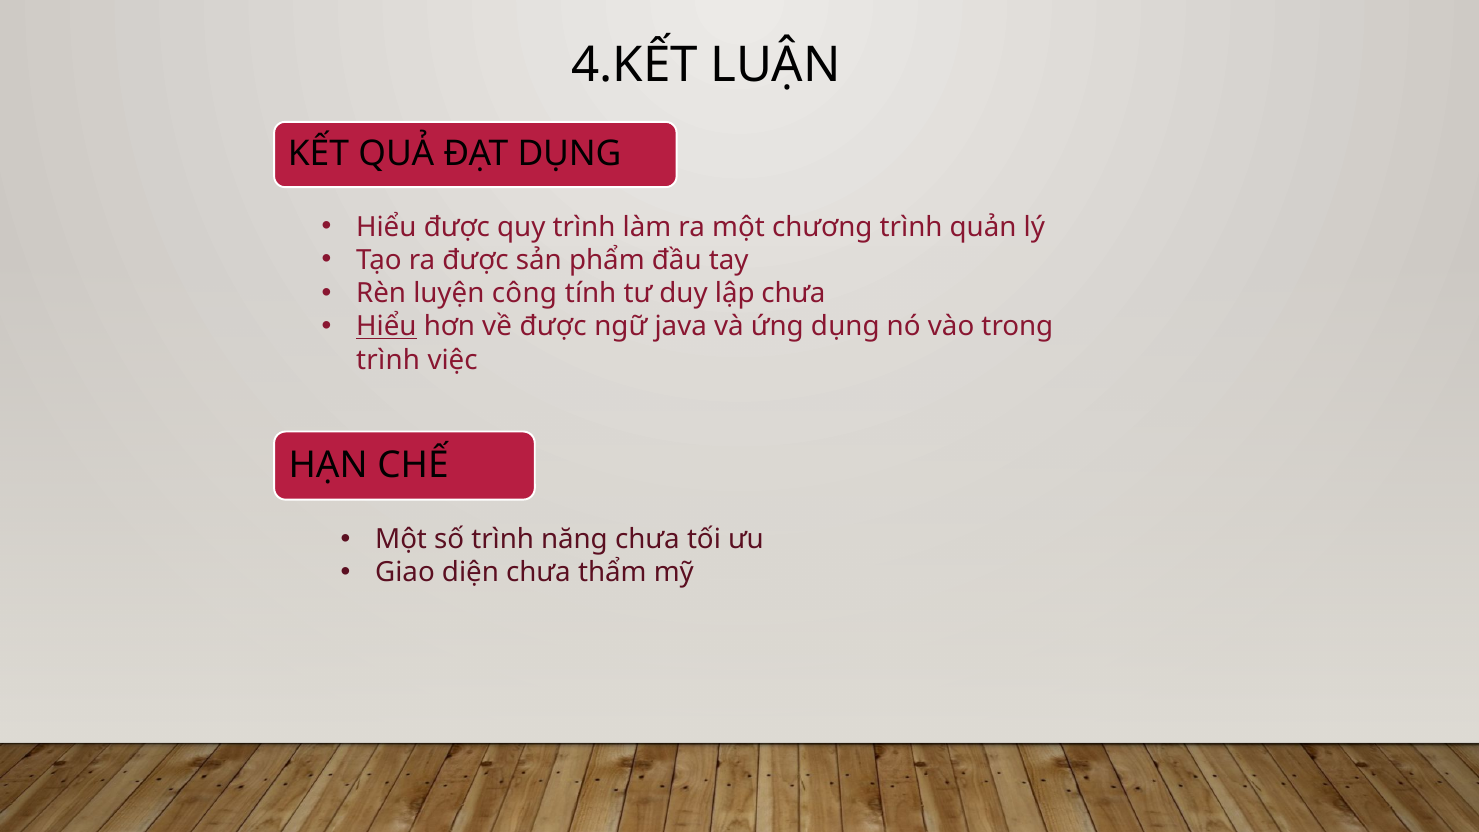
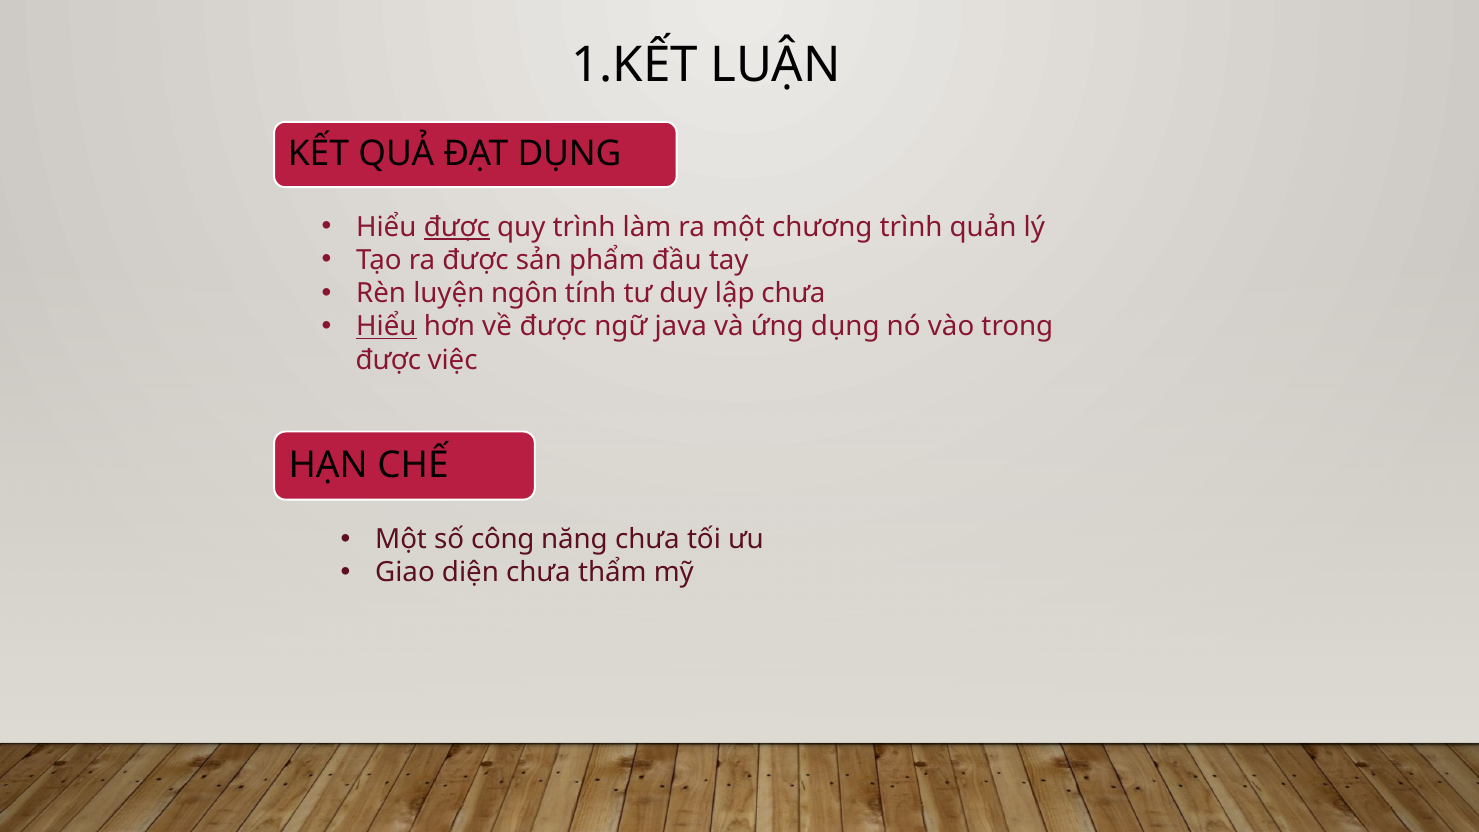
4.KẾT: 4.KẾT -> 1.KẾT
được at (457, 227) underline: none -> present
công: công -> ngôn
trình at (388, 360): trình -> được
số trình: trình -> công
